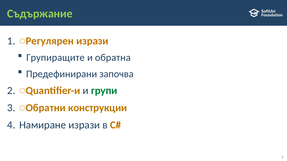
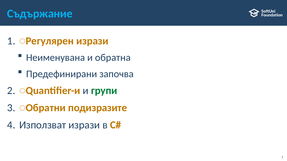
Съдържание colour: light green -> light blue
Групиращите: Групиращите -> Неименувана
конструкции: конструкции -> подизразите
Намиране: Намиране -> Използват
